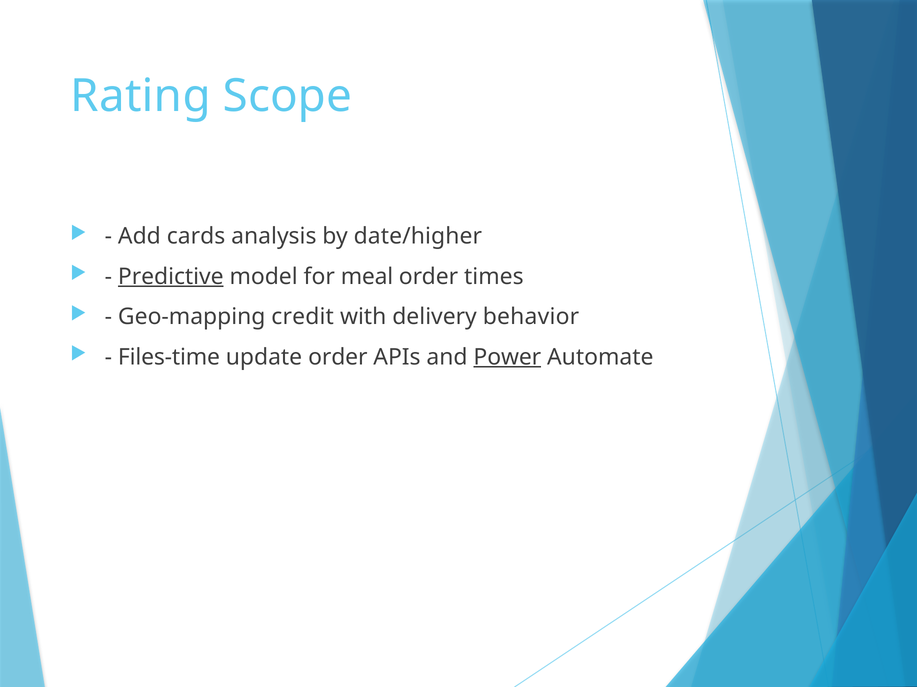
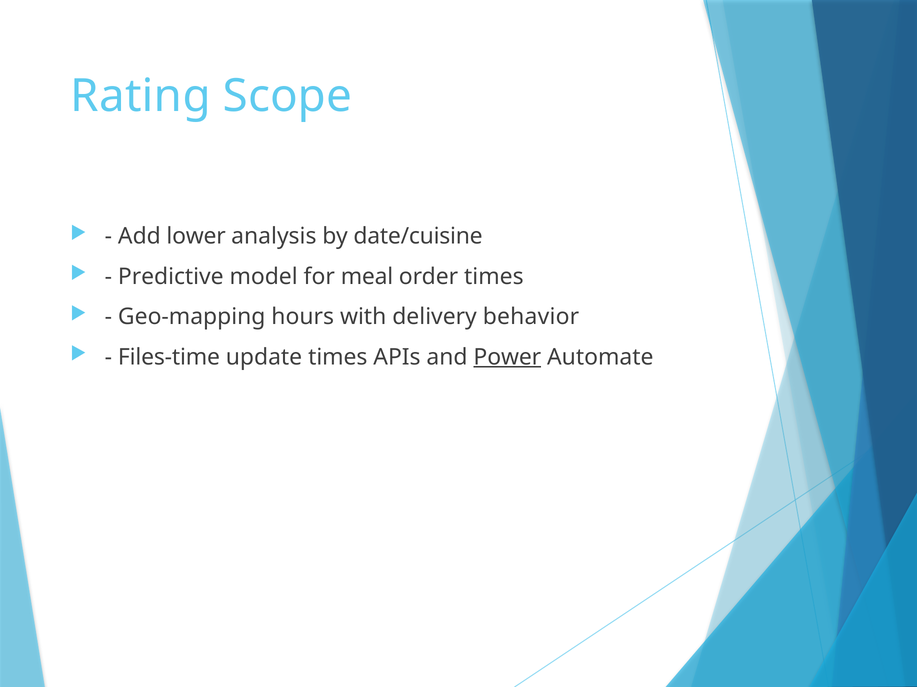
cards: cards -> lower
date/higher: date/higher -> date/cuisine
Predictive underline: present -> none
credit: credit -> hours
update order: order -> times
